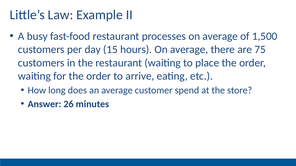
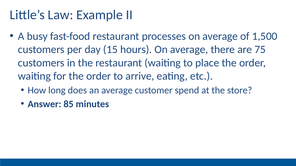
26: 26 -> 85
